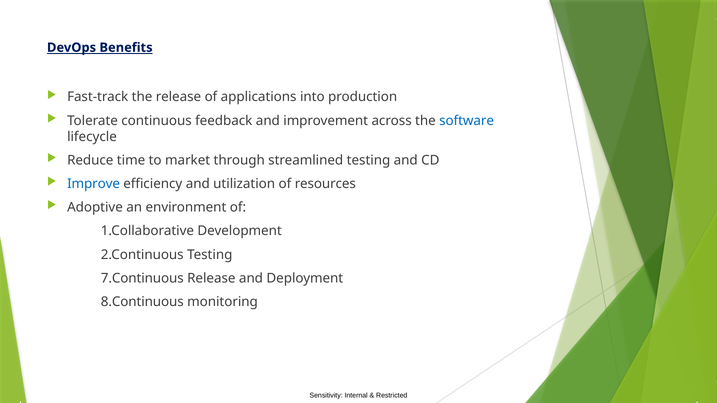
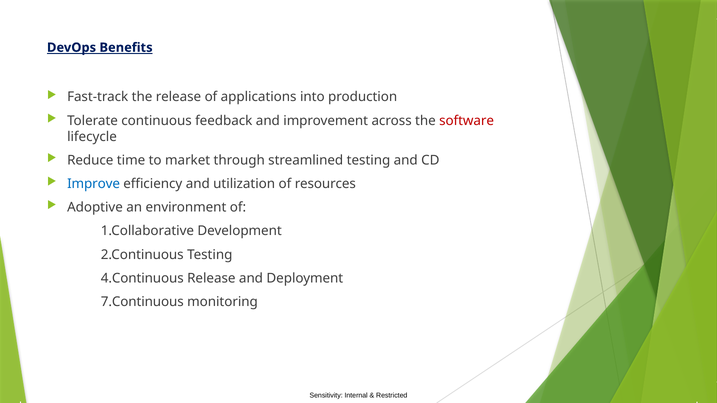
software colour: blue -> red
7.Continuous: 7.Continuous -> 4.Continuous
8.Continuous: 8.Continuous -> 7.Continuous
